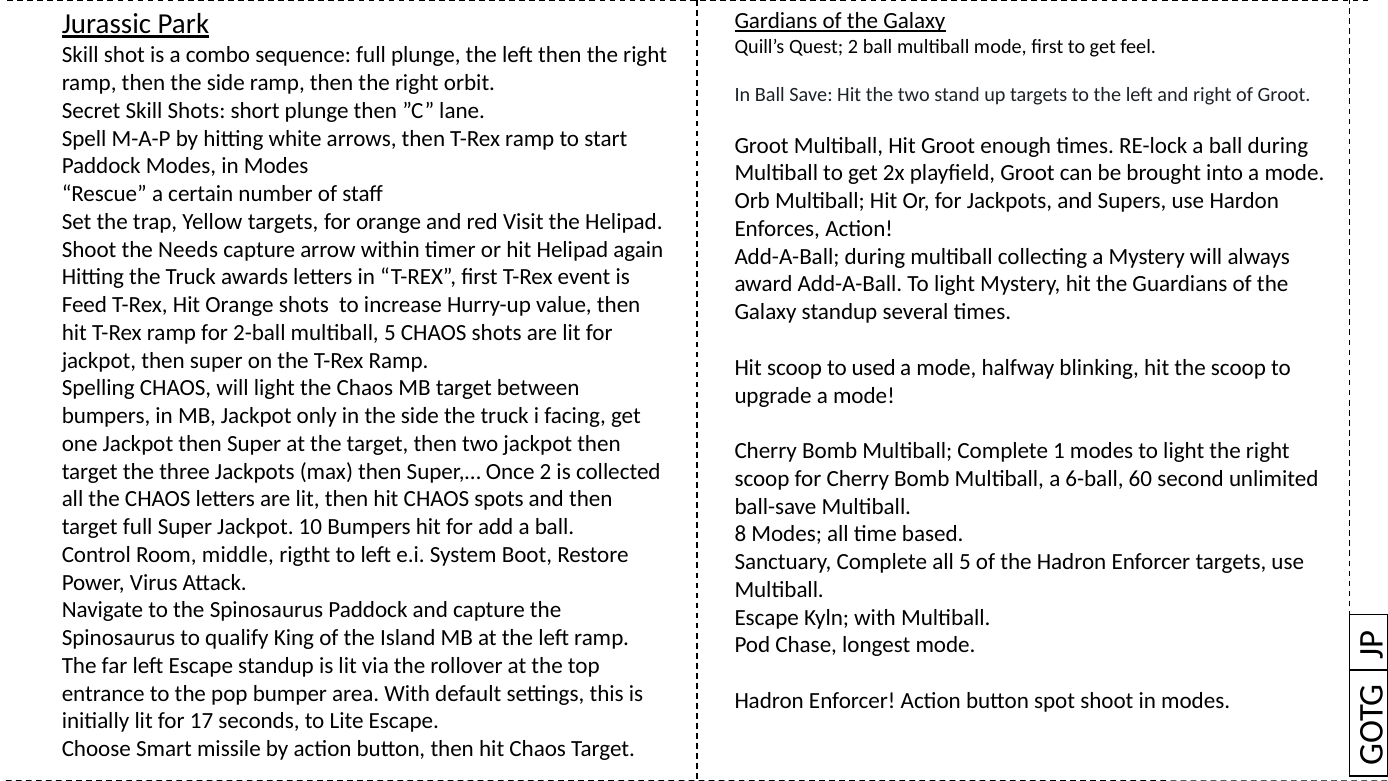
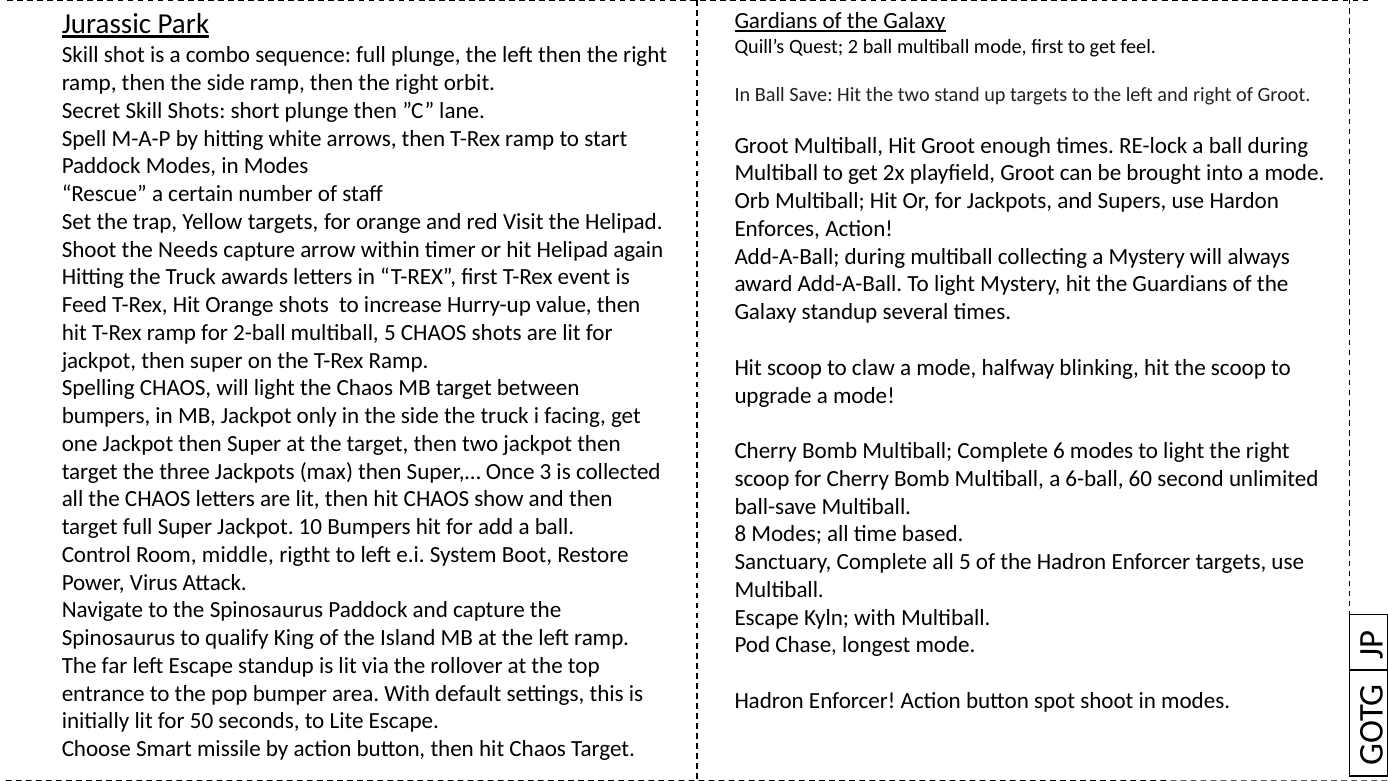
used: used -> claw
1: 1 -> 6
Once 2: 2 -> 3
spots: spots -> show
17: 17 -> 50
